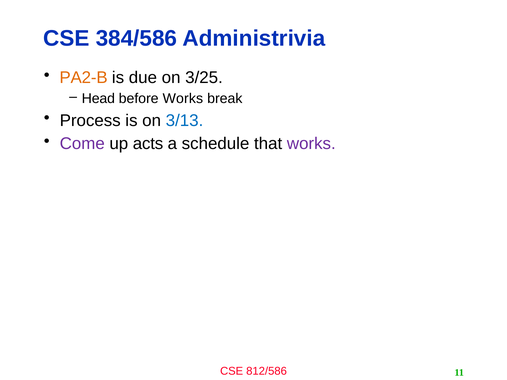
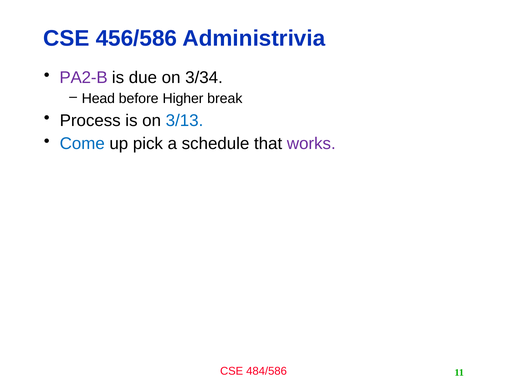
384/586: 384/586 -> 456/586
PA2-B colour: orange -> purple
3/25: 3/25 -> 3/34
before Works: Works -> Higher
Come colour: purple -> blue
acts: acts -> pick
812/586: 812/586 -> 484/586
